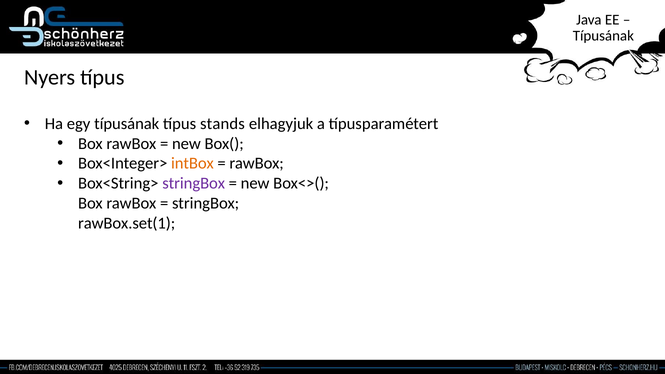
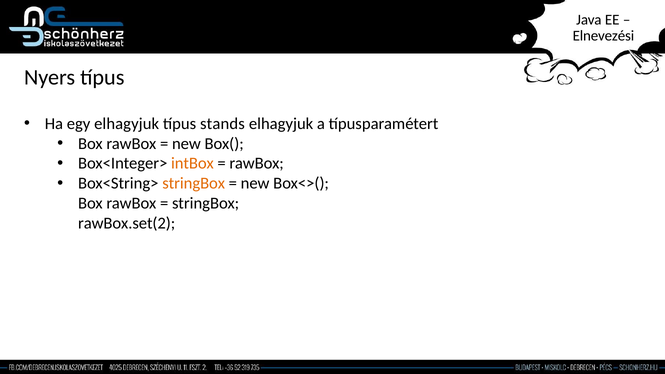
Típusának at (603, 36): Típusának -> Elnevezési
egy típusának: típusának -> elhagyjuk
stringBox at (194, 183) colour: purple -> orange
rawBox.set(1: rawBox.set(1 -> rawBox.set(2
